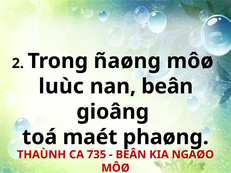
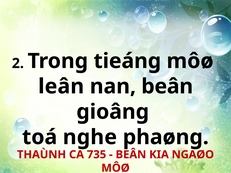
ñaøng: ñaøng -> tieáng
luùc: luùc -> leân
maét: maét -> nghe
